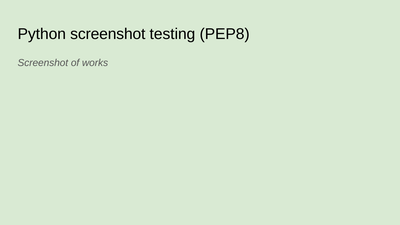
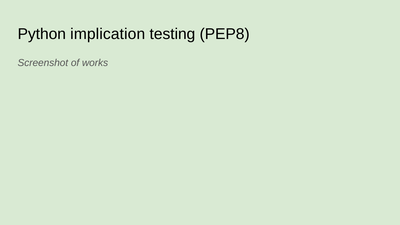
Python screenshot: screenshot -> implication
